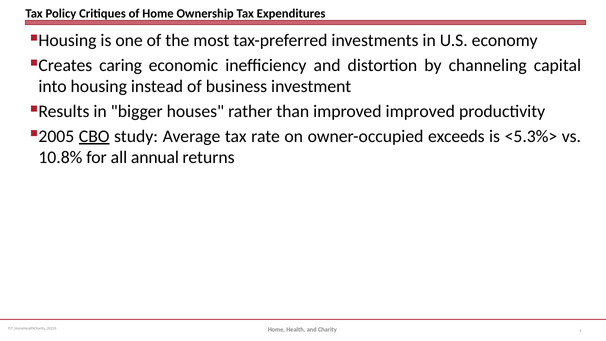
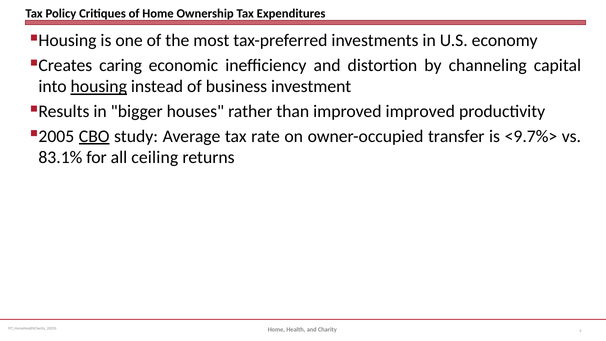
housing underline: none -> present
exceeds: exceeds -> transfer
<5.3%>: <5.3%> -> <9.7%>
10.8%: 10.8% -> 83.1%
annual: annual -> ceiling
